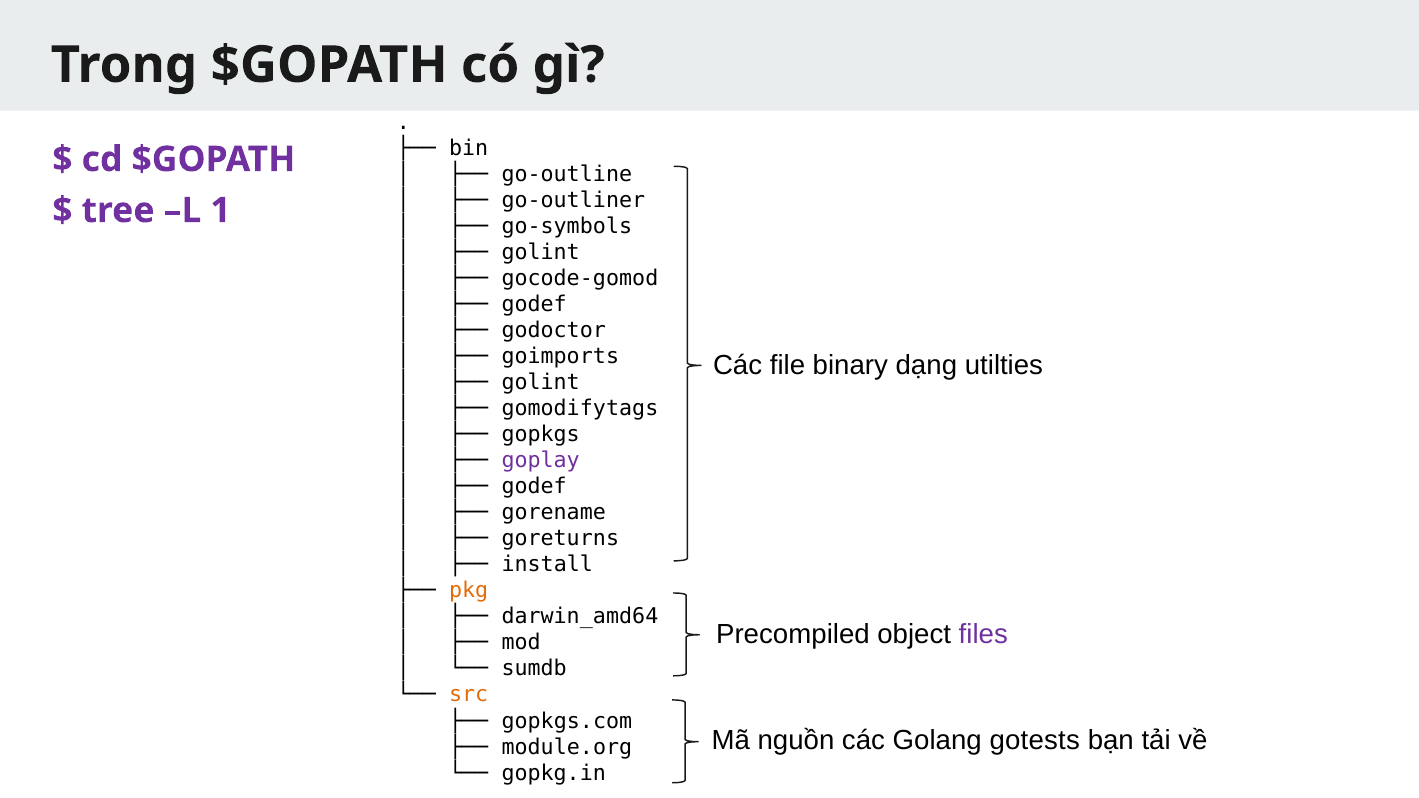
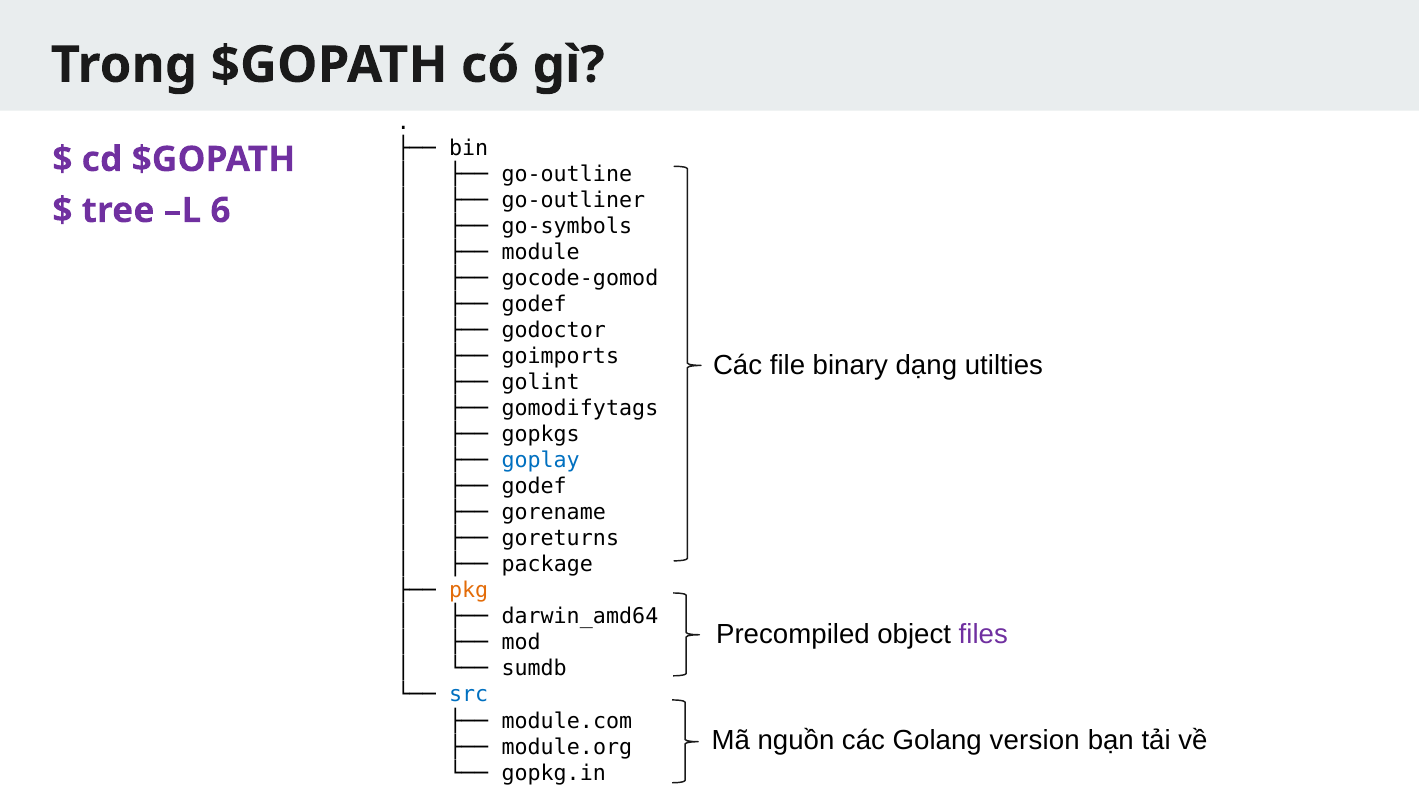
1: 1 -> 6
golint at (541, 252): golint -> module
goplay colour: purple -> blue
install: install -> package
src colour: orange -> blue
gopkgs.com: gopkgs.com -> module.com
gotests: gotests -> version
